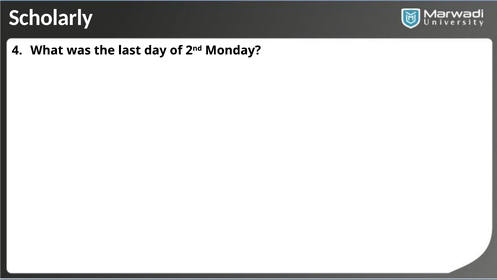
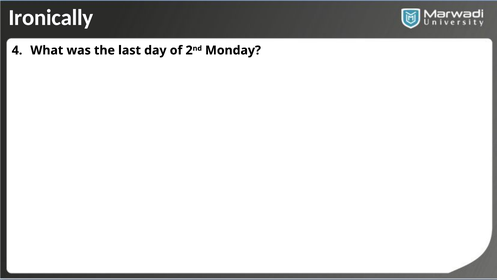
Scholarly: Scholarly -> Ironically
